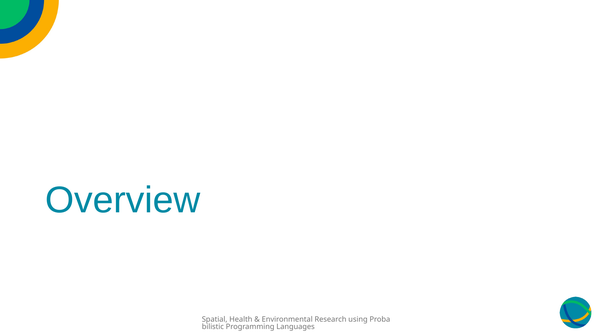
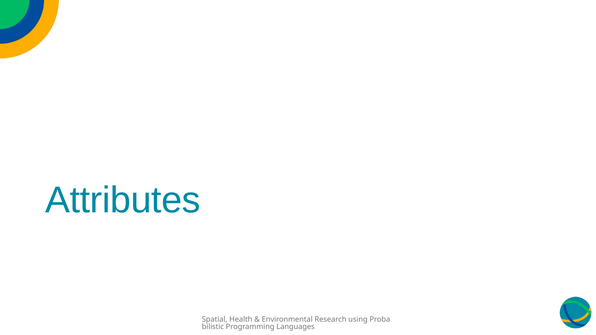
Overview: Overview -> Attributes
